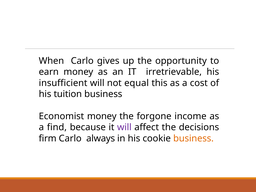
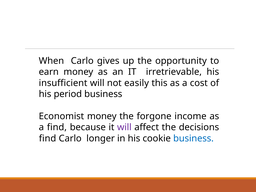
equal: equal -> easily
tuition: tuition -> period
firm at (48, 138): firm -> find
always: always -> longer
business at (193, 138) colour: orange -> blue
